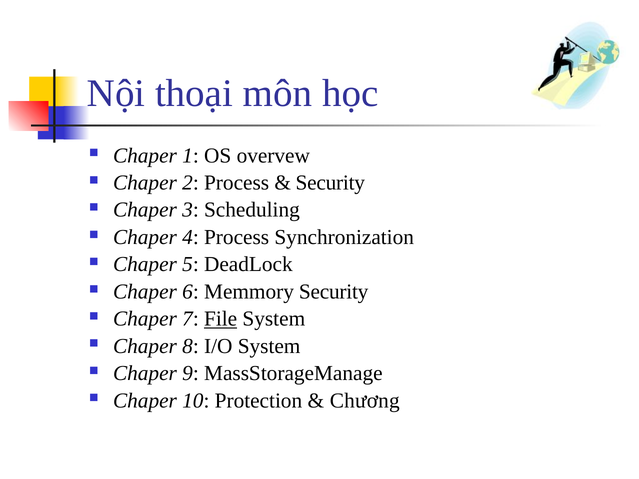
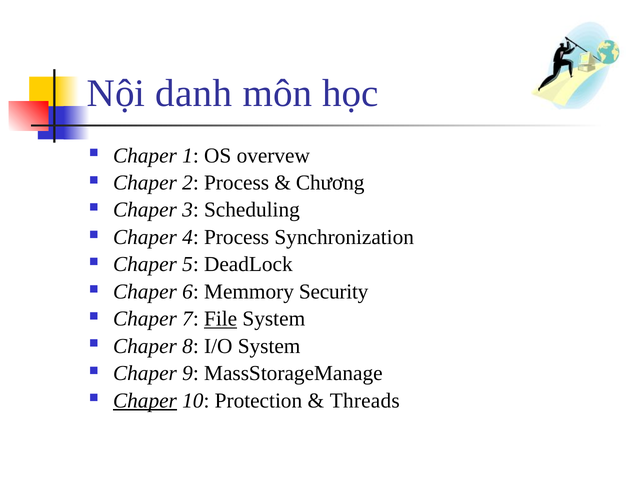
thoại: thoại -> danh
Security at (330, 183): Security -> Chương
Chaper at (145, 401) underline: none -> present
Chương: Chương -> Threads
